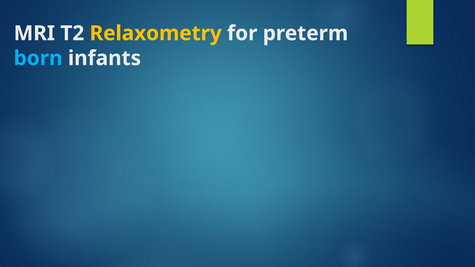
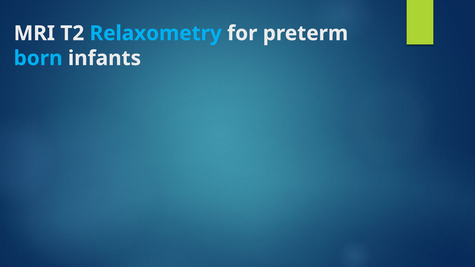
Relaxometry colour: yellow -> light blue
